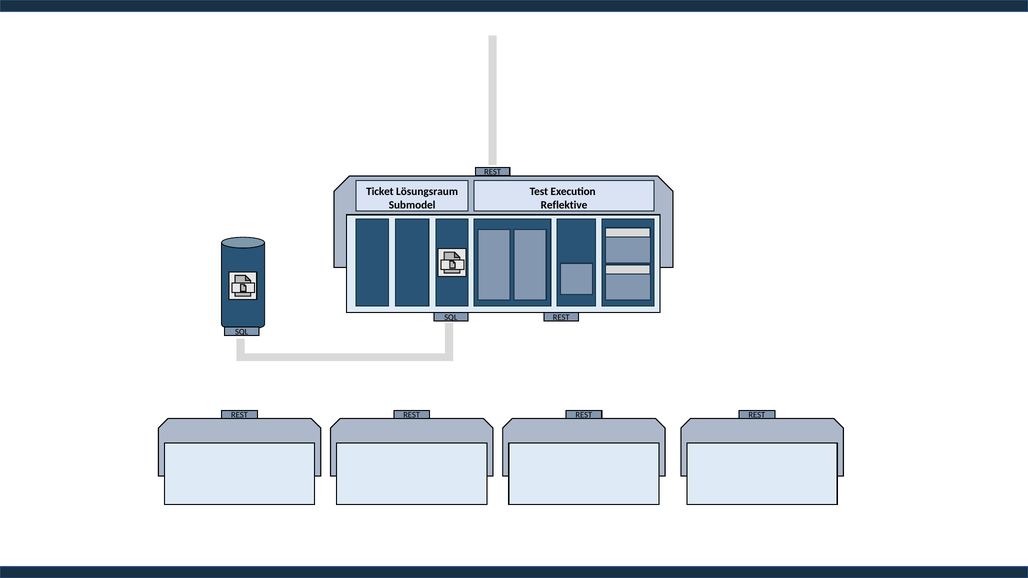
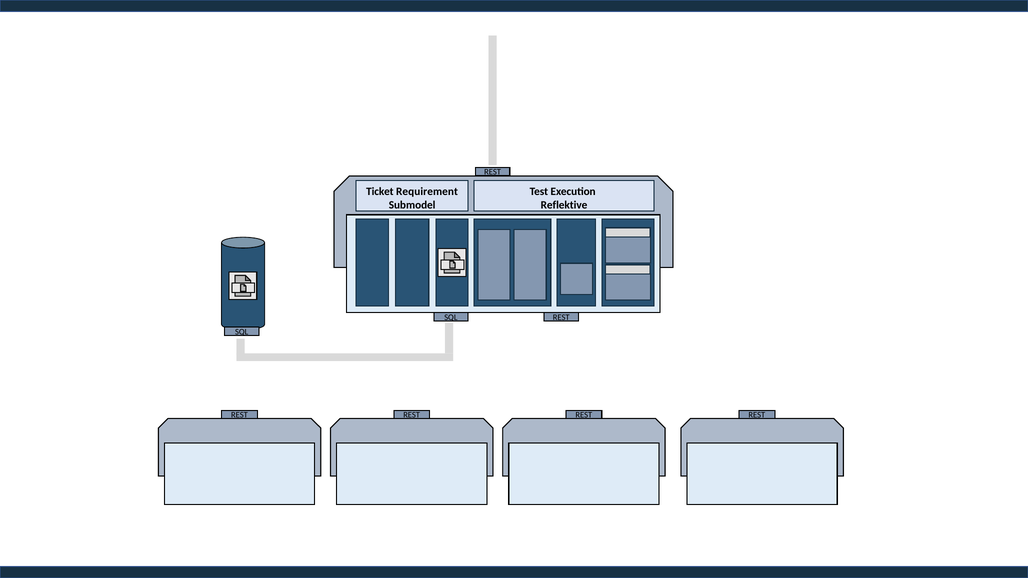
Lösungsraum: Lösungsraum -> Requirement
